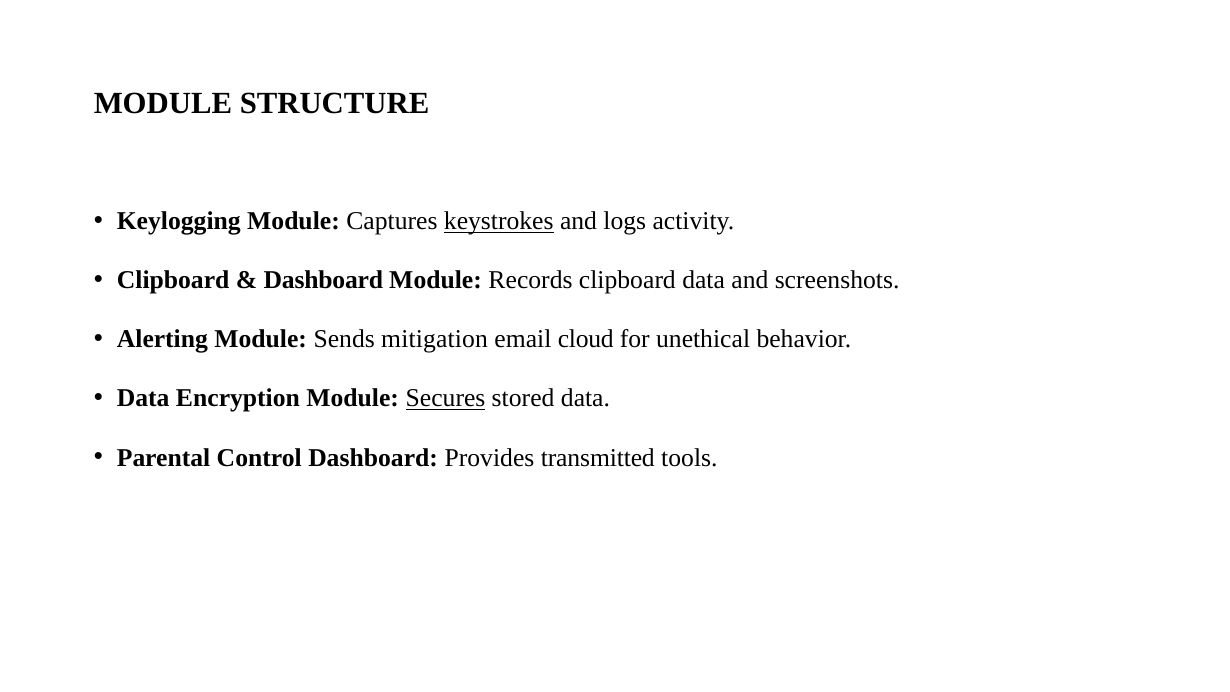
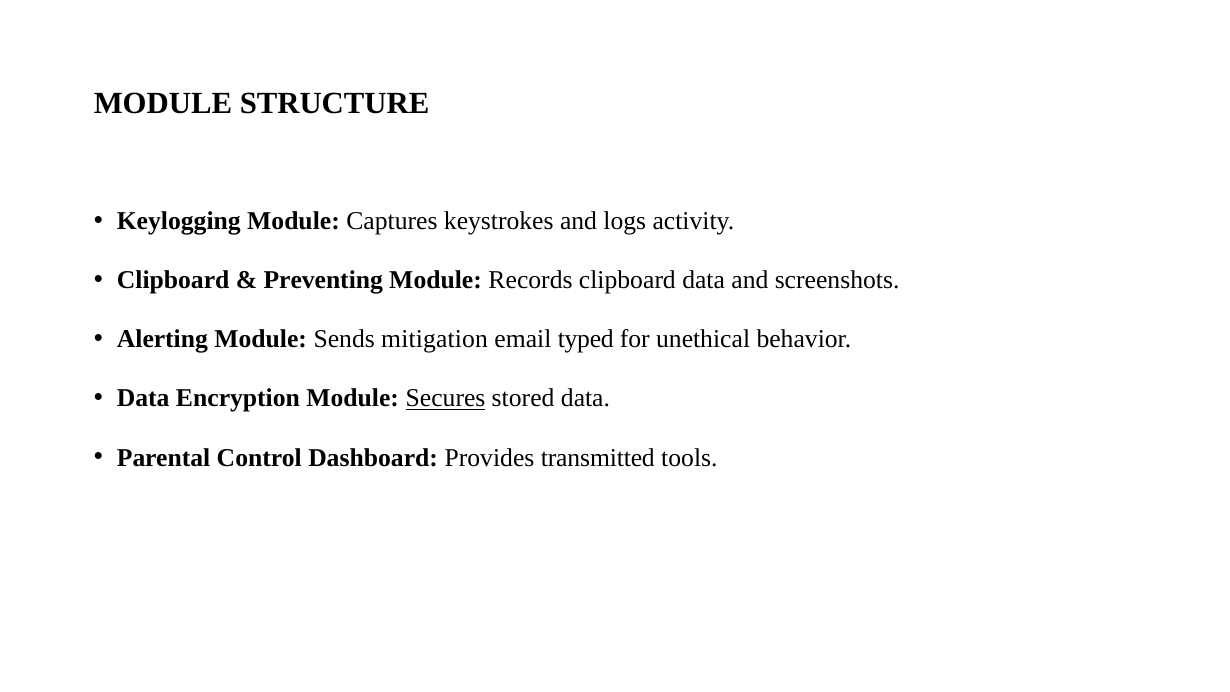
keystrokes underline: present -> none
Dashboard at (323, 280): Dashboard -> Preventing
cloud: cloud -> typed
